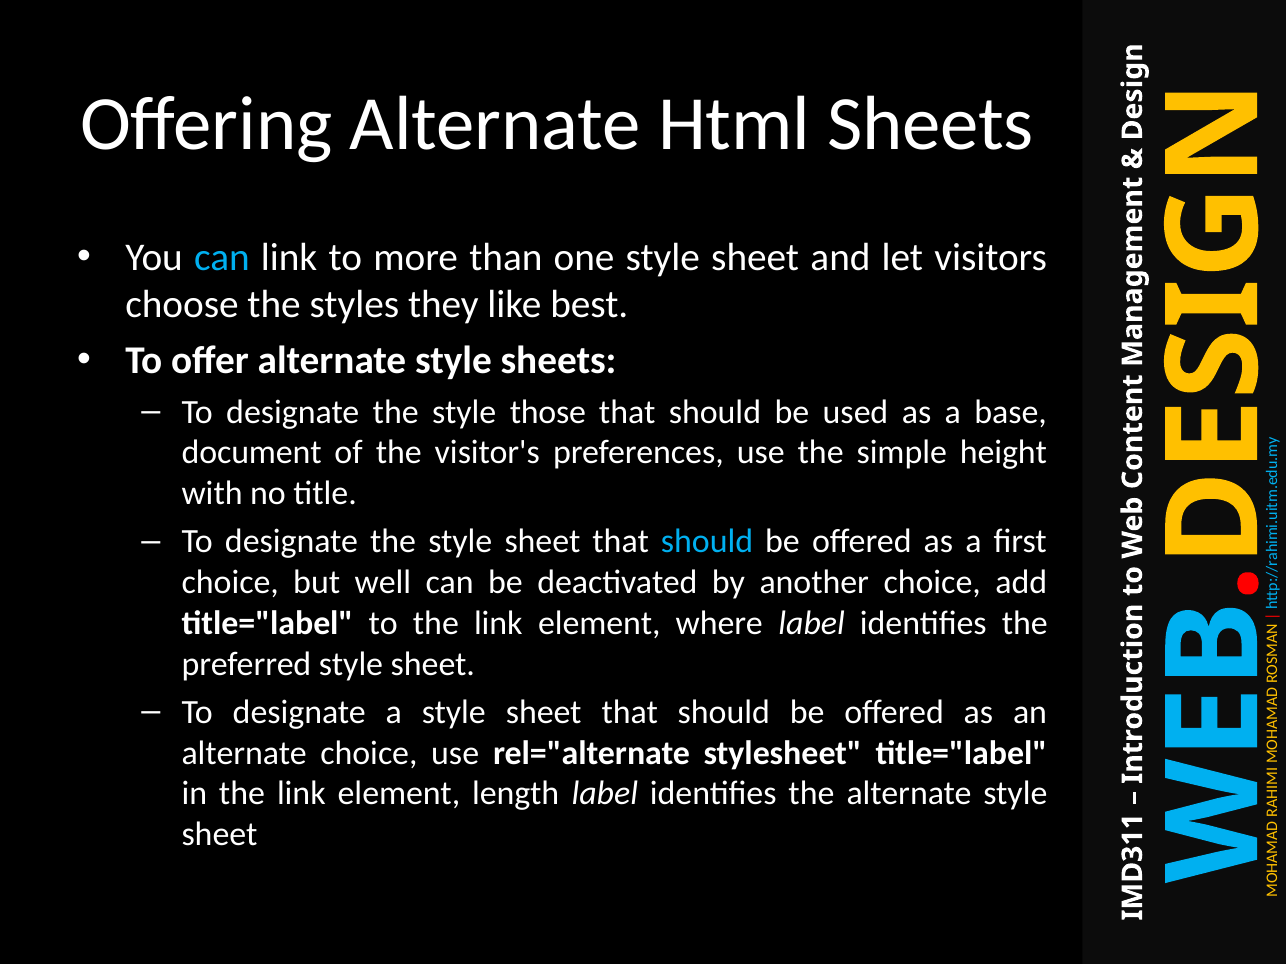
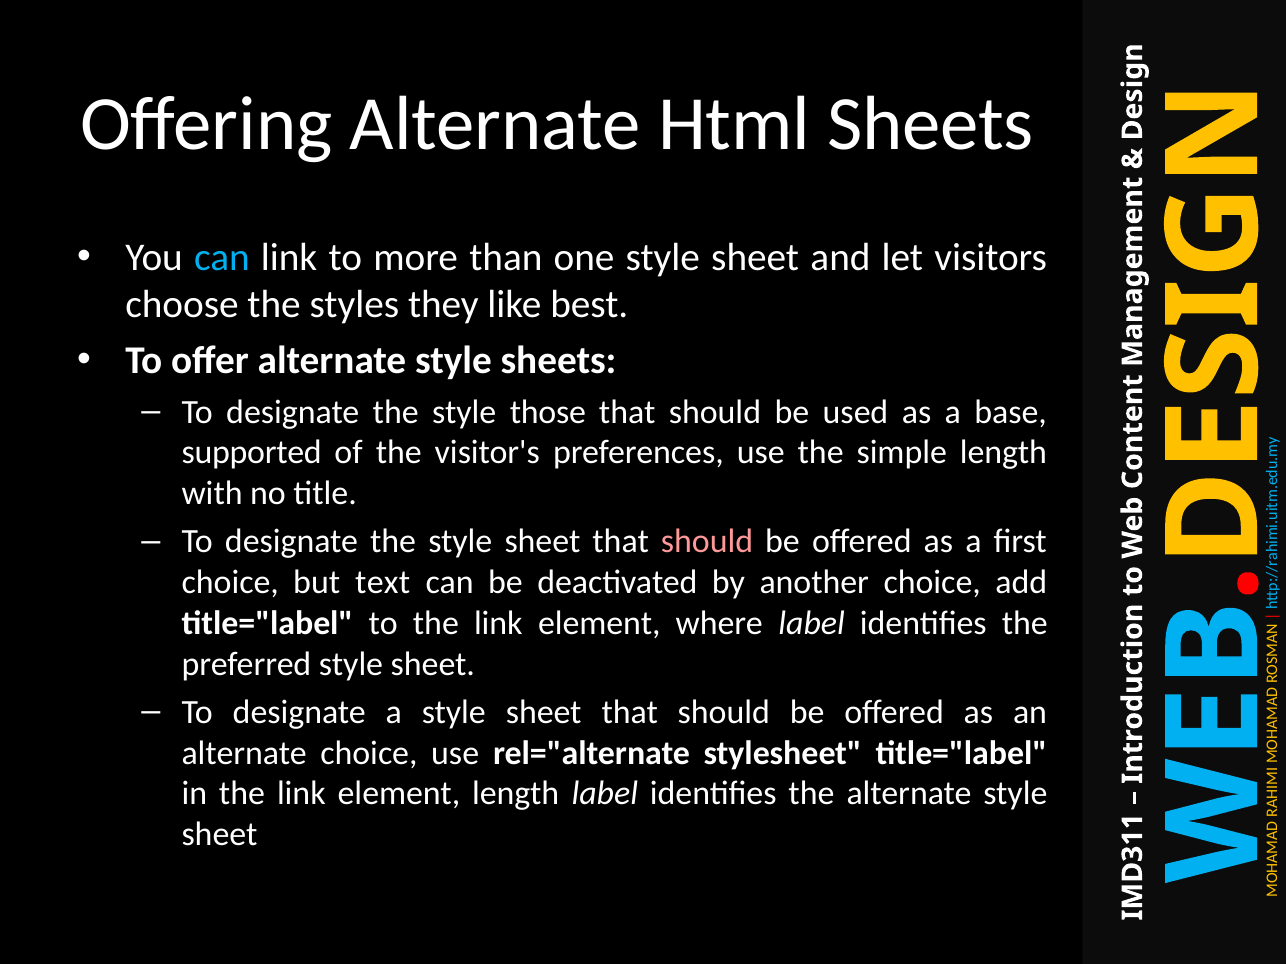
document: document -> supported
simple height: height -> length
should at (707, 542) colour: light blue -> pink
well: well -> text
